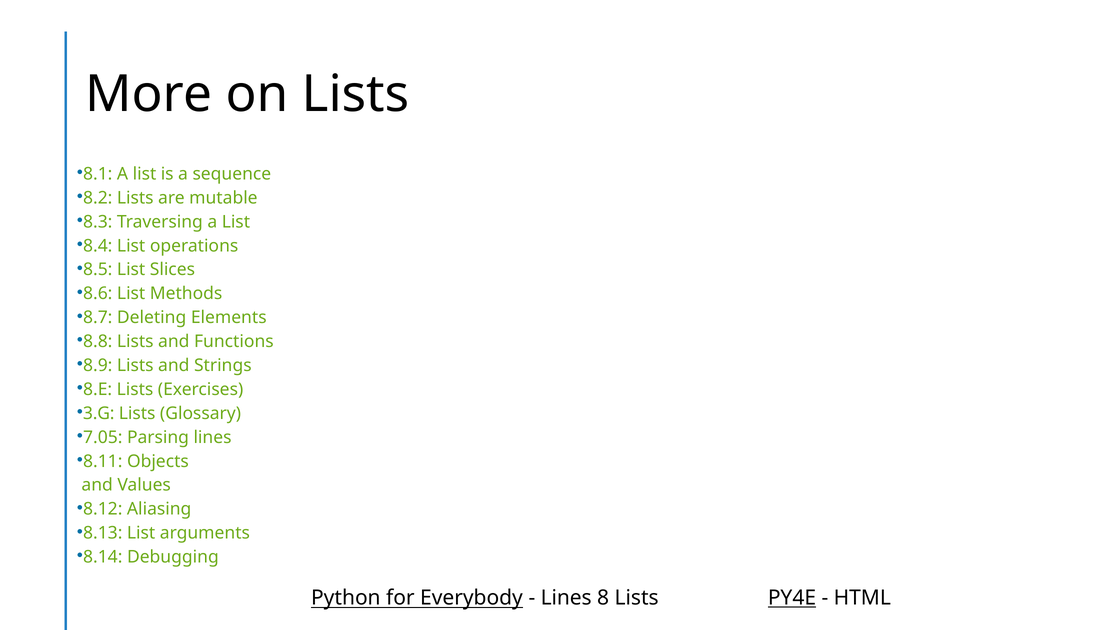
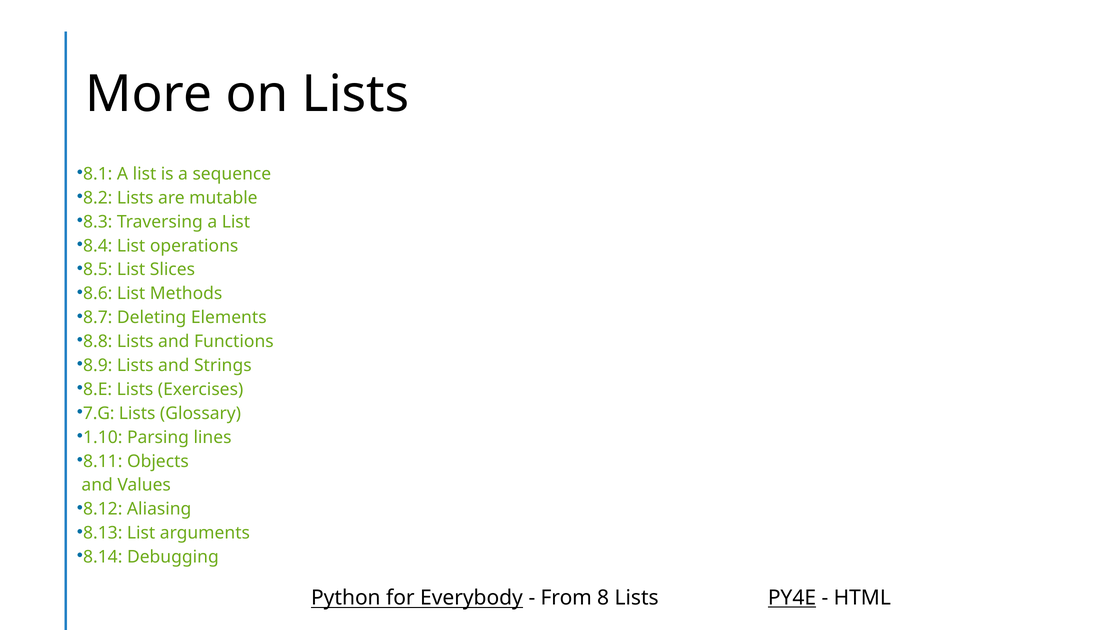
3.G: 3.G -> 7.G
7.05: 7.05 -> 1.10
Lines at (566, 598): Lines -> From
